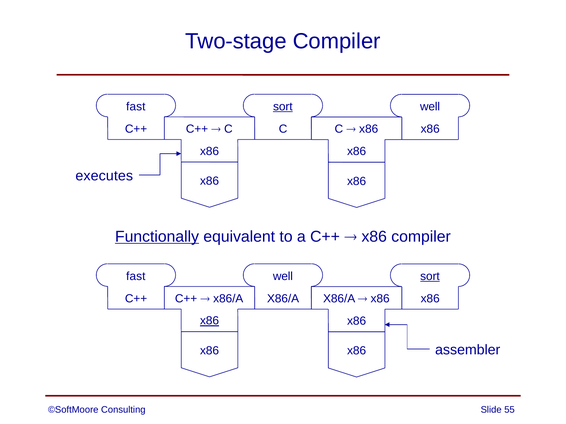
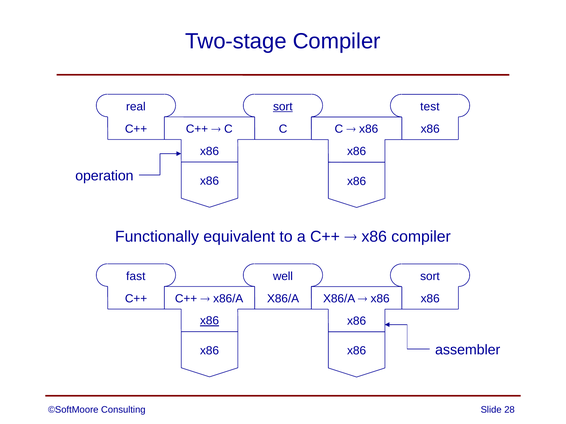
fast at (136, 107): fast -> real
well at (430, 107): well -> test
executes: executes -> operation
Functionally underline: present -> none
sort at (430, 277) underline: present -> none
55: 55 -> 28
